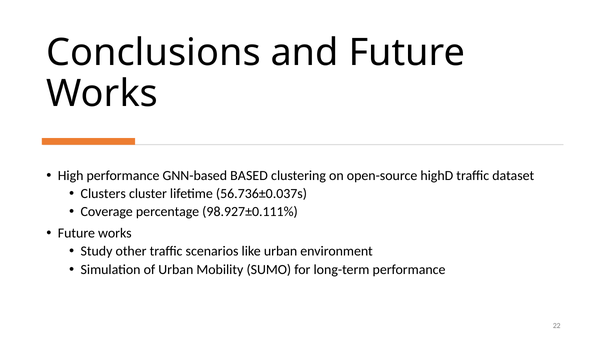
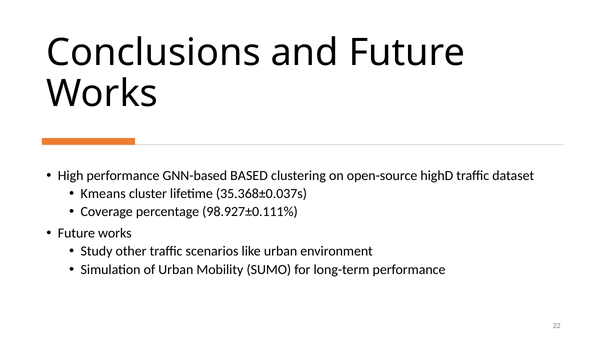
Clusters: Clusters -> Kmeans
56.736±0.037s: 56.736±0.037s -> 35.368±0.037s
